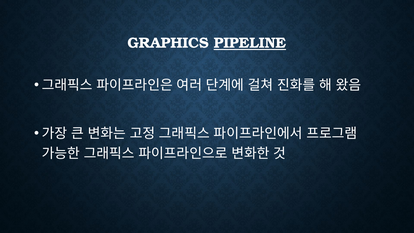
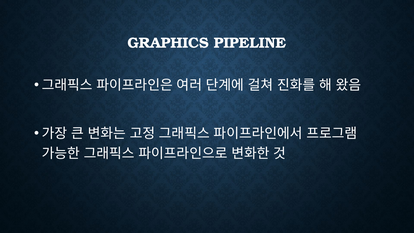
PIPELINE underline: present -> none
